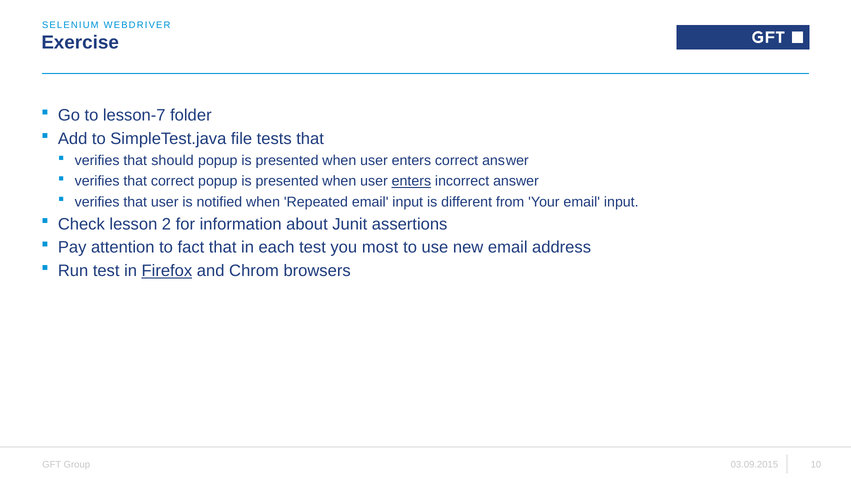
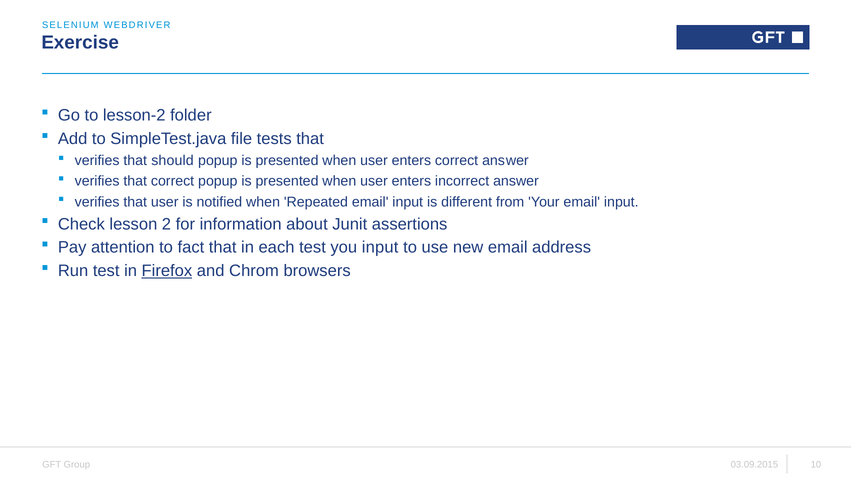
lesson-7: lesson-7 -> lesson-2
enters at (411, 181) underline: present -> none
you most: most -> input
